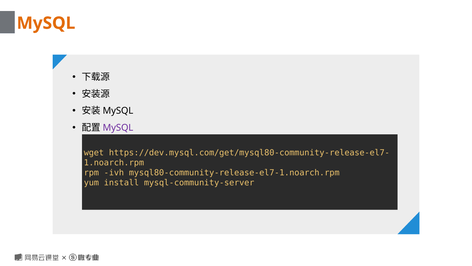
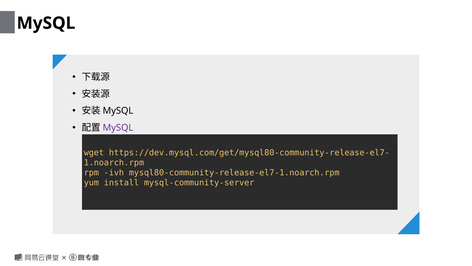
MySQL at (46, 23) colour: orange -> black
